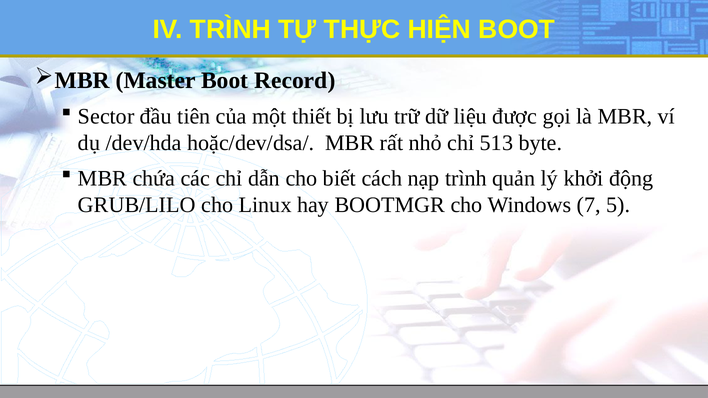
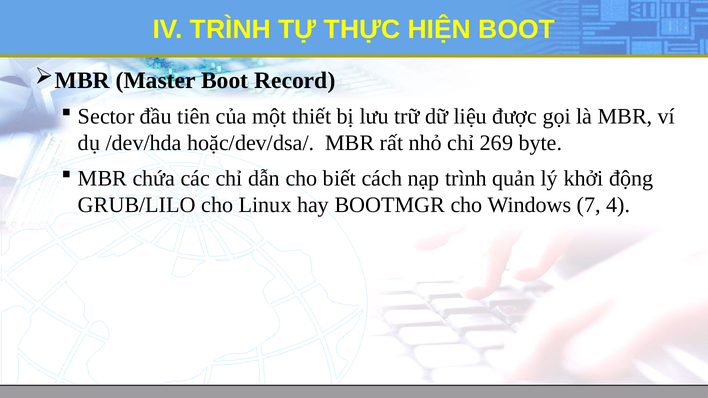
513: 513 -> 269
5: 5 -> 4
